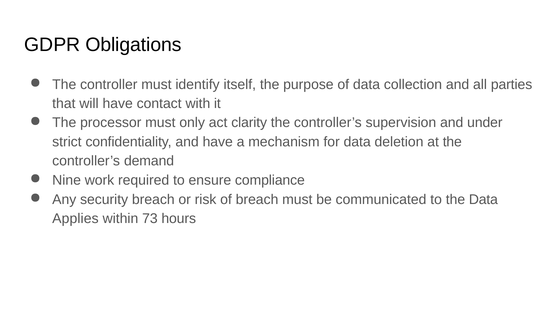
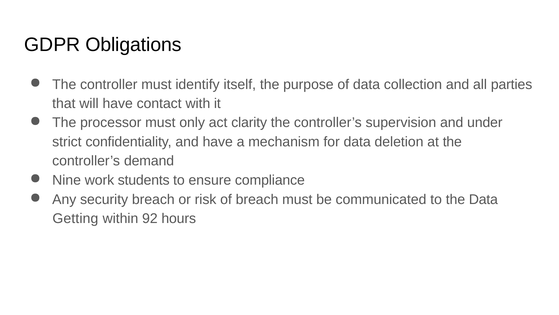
required: required -> students
Applies: Applies -> Getting
73: 73 -> 92
